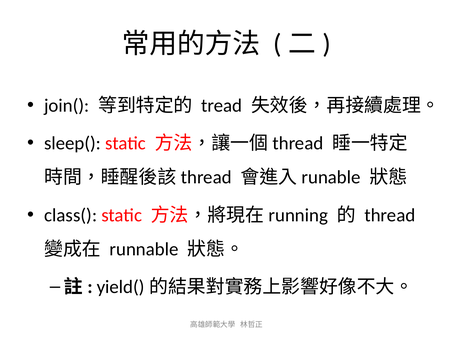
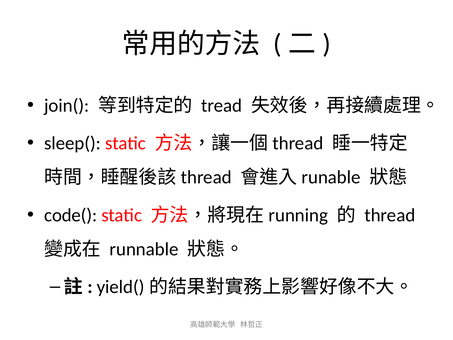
class(: class( -> code(
